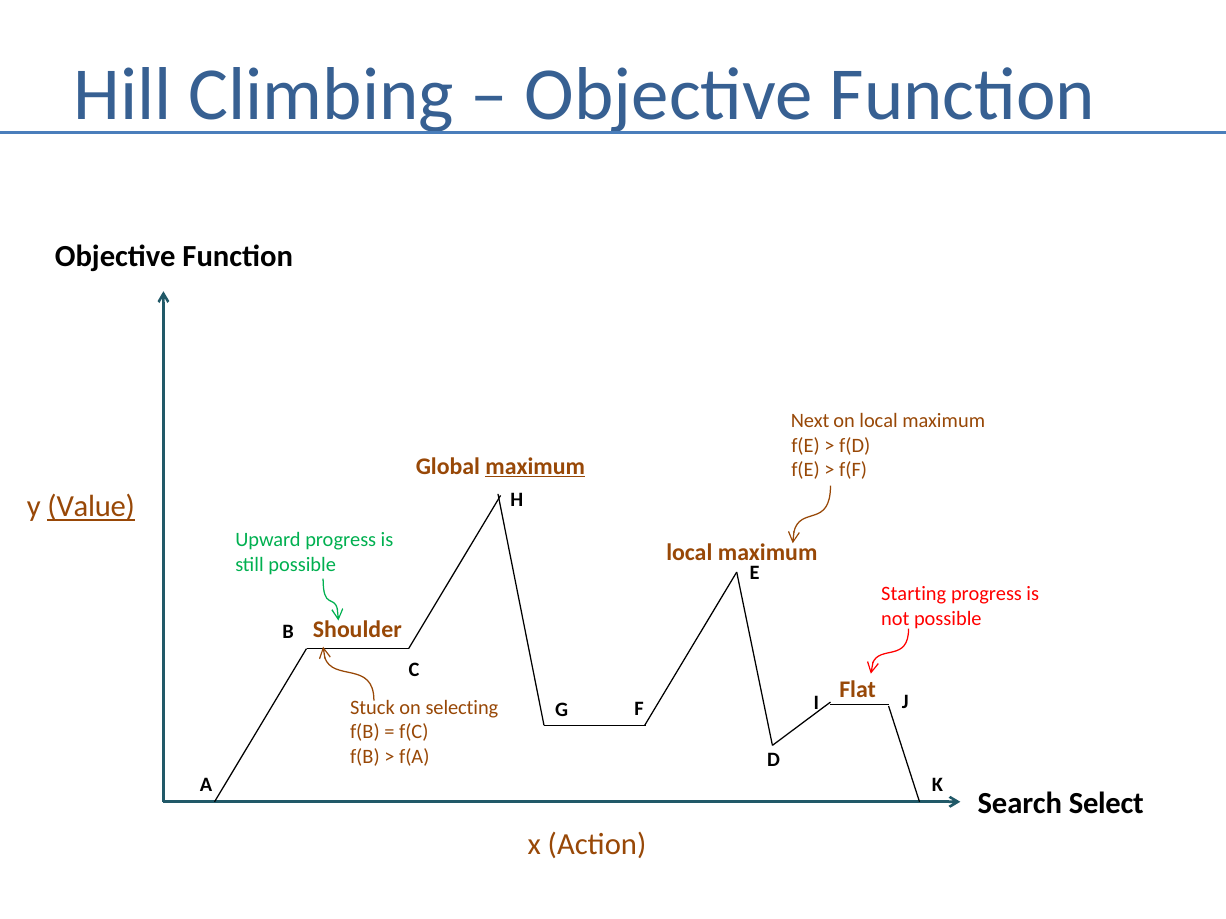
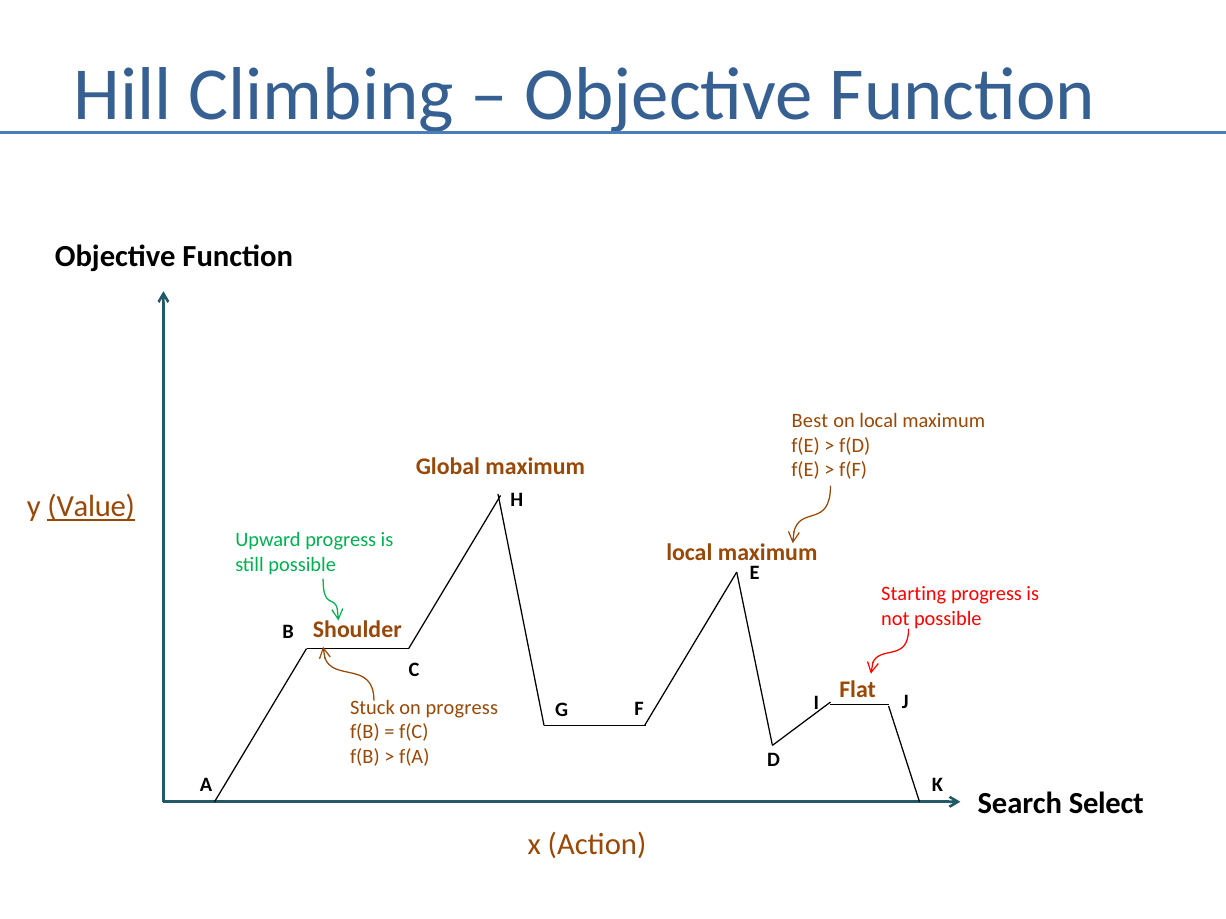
Next: Next -> Best
maximum at (535, 467) underline: present -> none
on selecting: selecting -> progress
